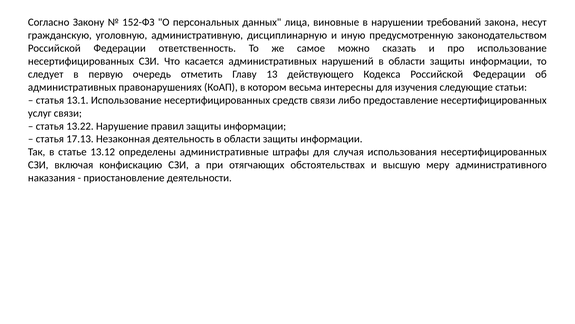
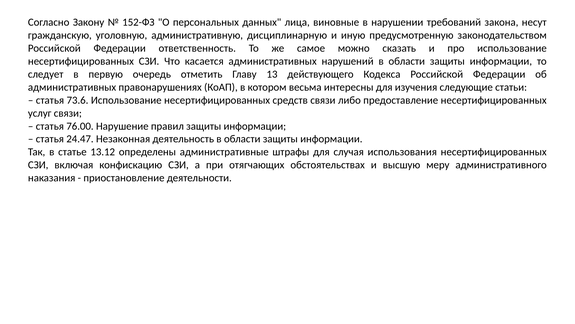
13.1: 13.1 -> 73.6
13.22: 13.22 -> 76.00
17.13: 17.13 -> 24.47
